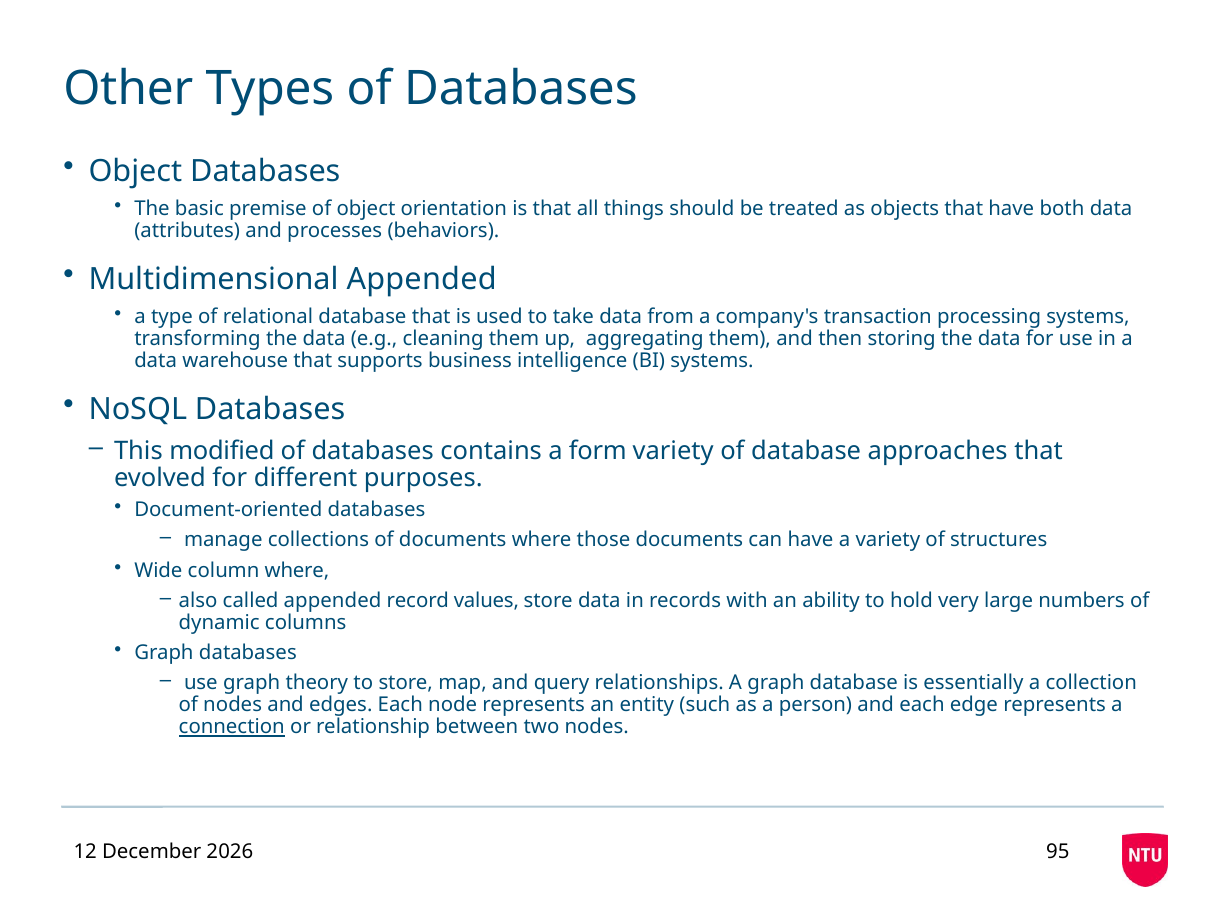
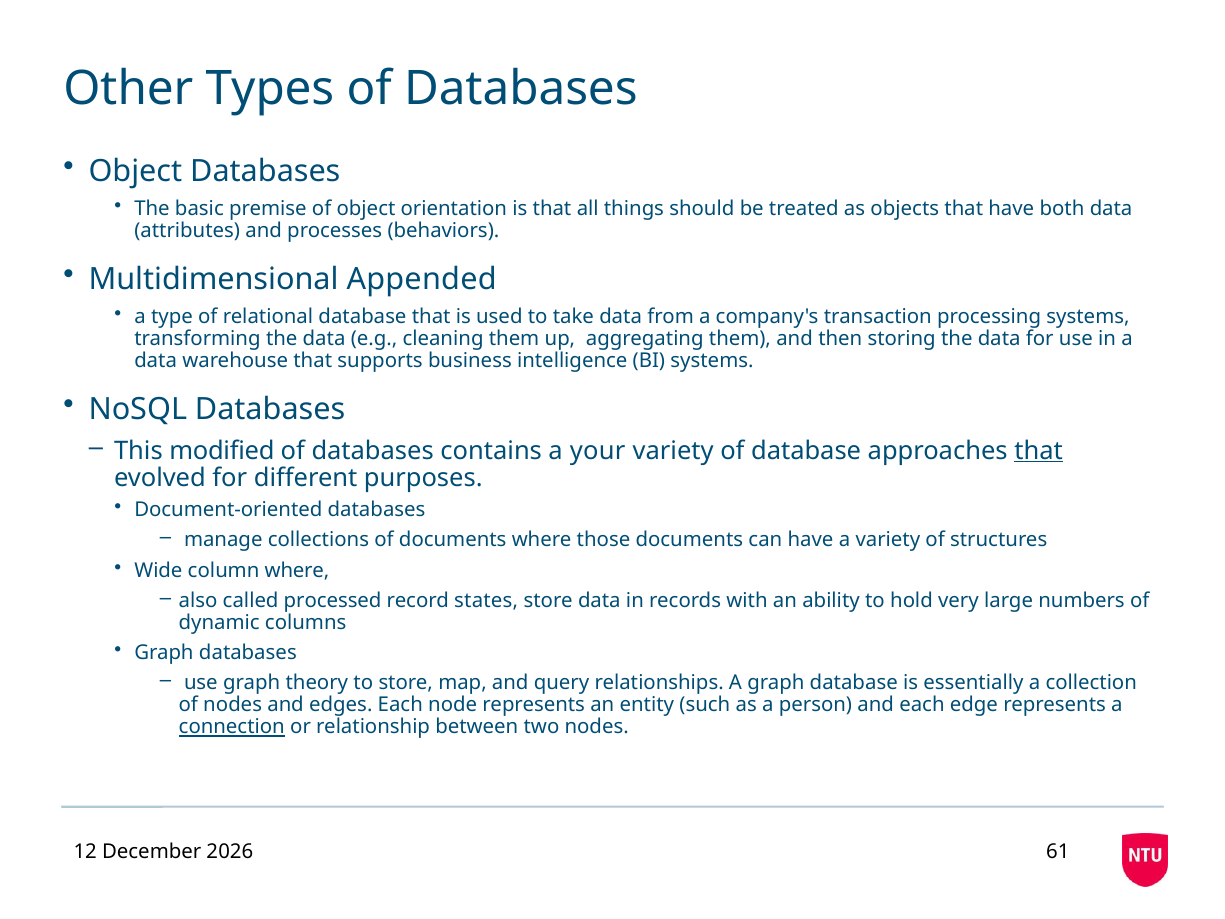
form: form -> your
that at (1039, 451) underline: none -> present
called appended: appended -> processed
values: values -> states
95: 95 -> 61
